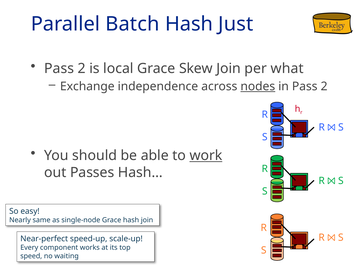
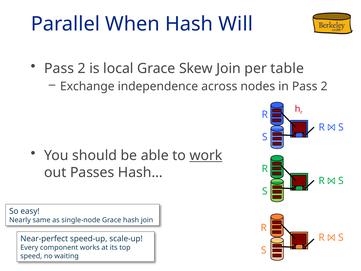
Batch: Batch -> When
Just: Just -> Will
what: what -> table
nodes underline: present -> none
